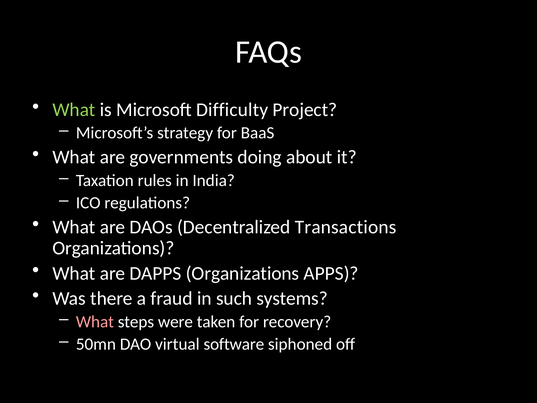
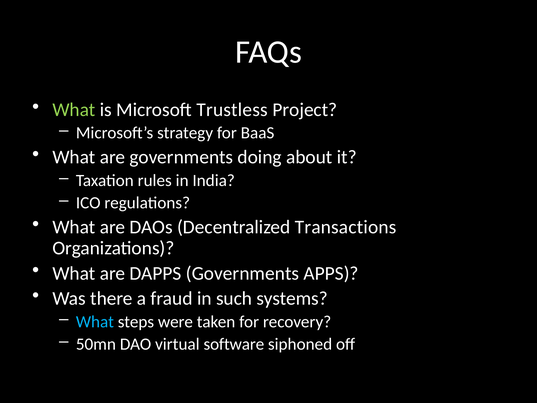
Difficulty: Difficulty -> Trustless
DAPPS Organizations: Organizations -> Governments
What at (95, 322) colour: pink -> light blue
